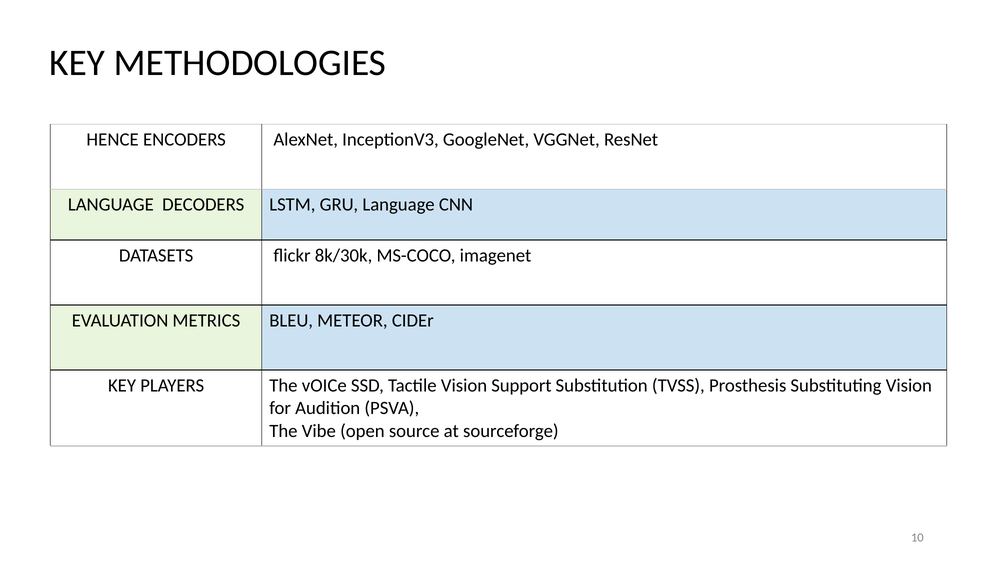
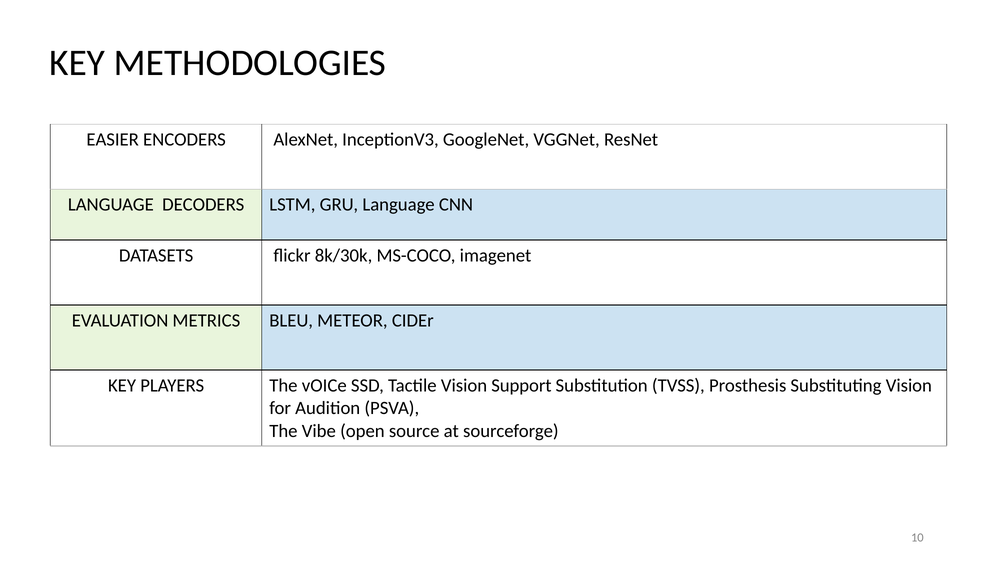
HENCE: HENCE -> EASIER
